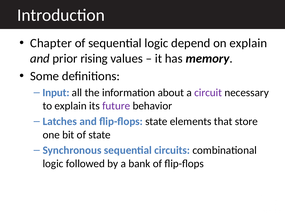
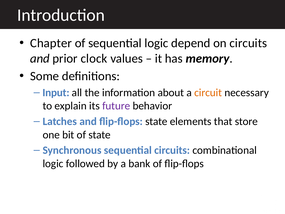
on explain: explain -> circuits
rising: rising -> clock
circuit colour: purple -> orange
